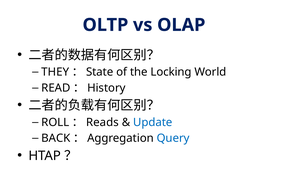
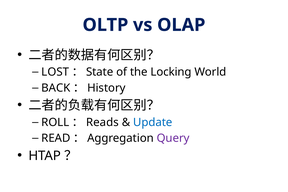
THEY: THEY -> LOST
READ: READ -> BACK
BACK: BACK -> READ
Query colour: blue -> purple
